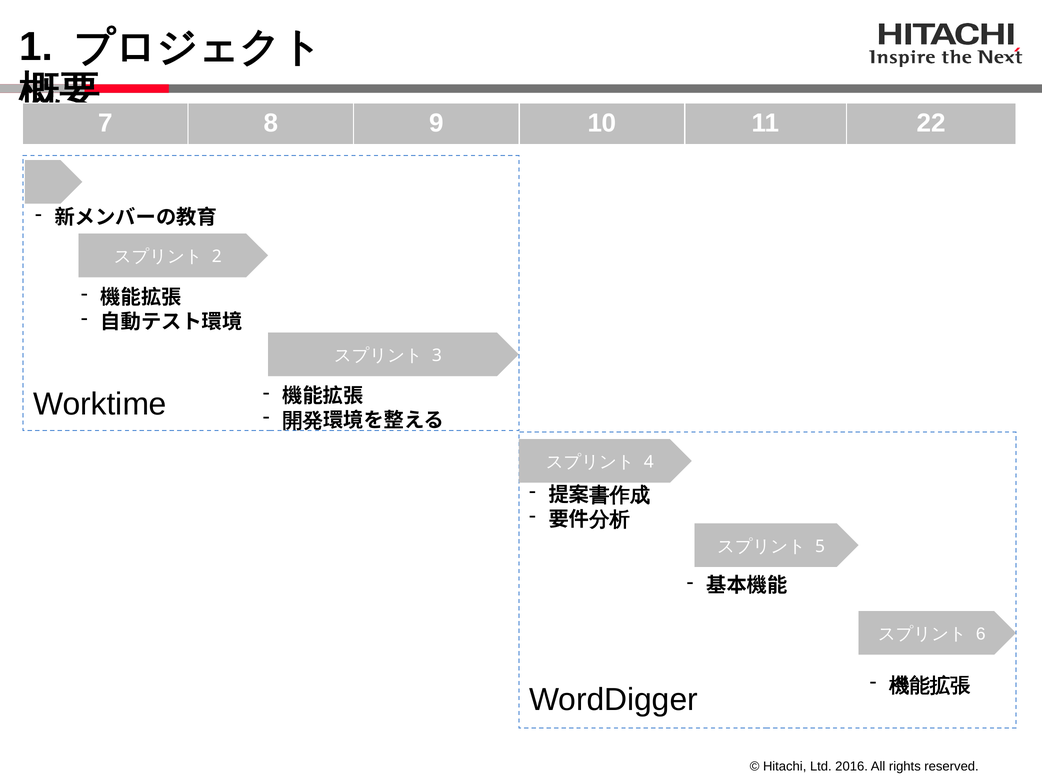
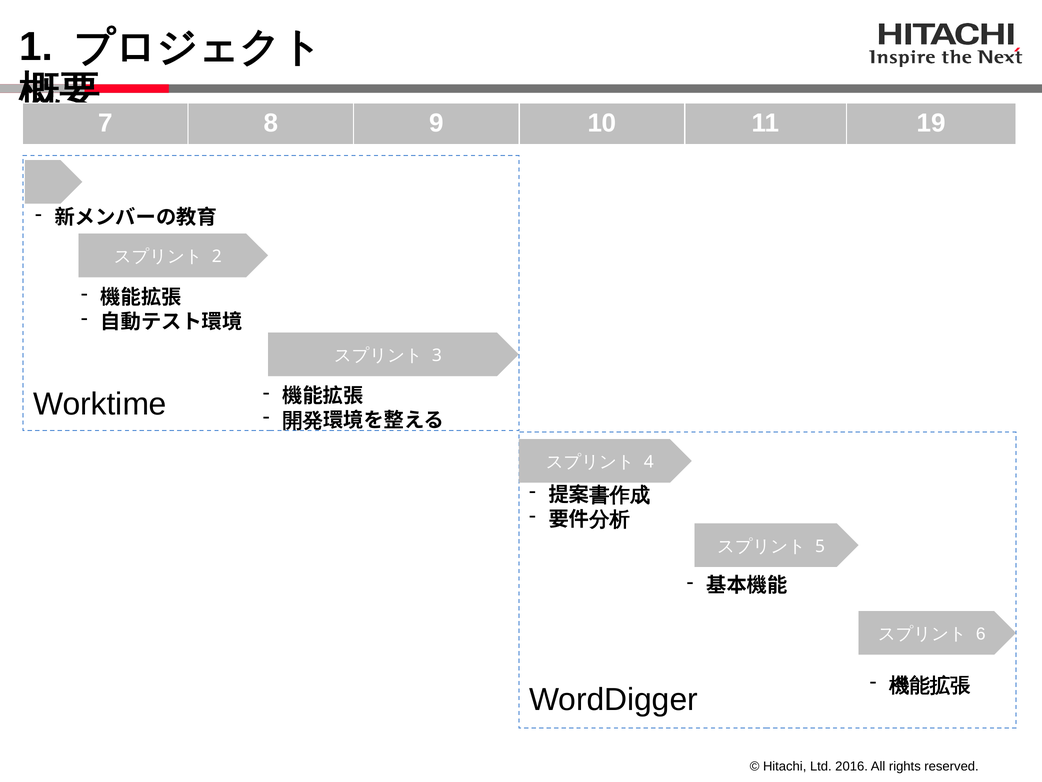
22: 22 -> 19
